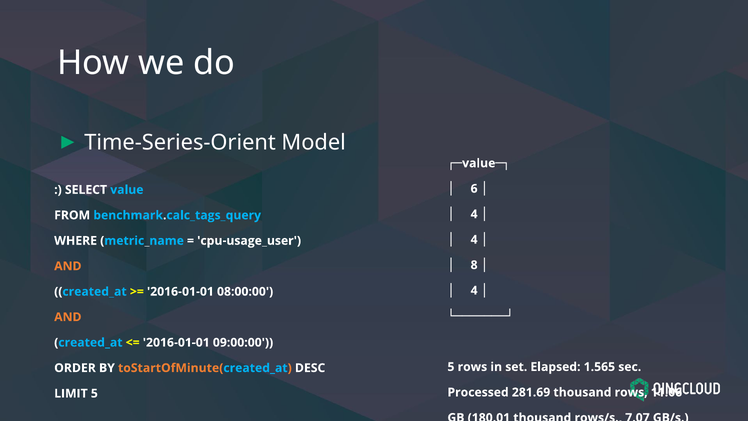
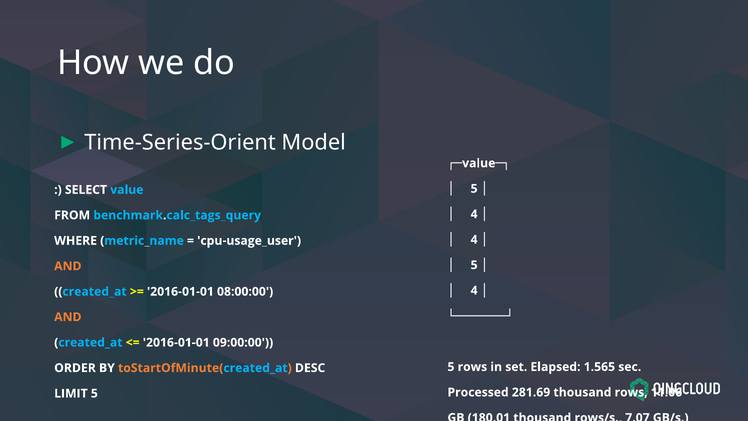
6 at (474, 189): 6 -> 5
8 at (474, 265): 8 -> 5
